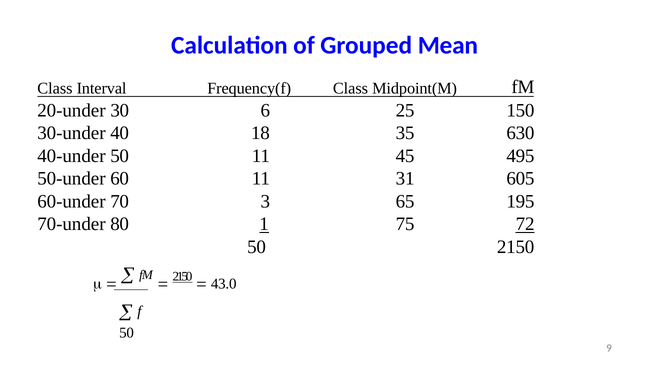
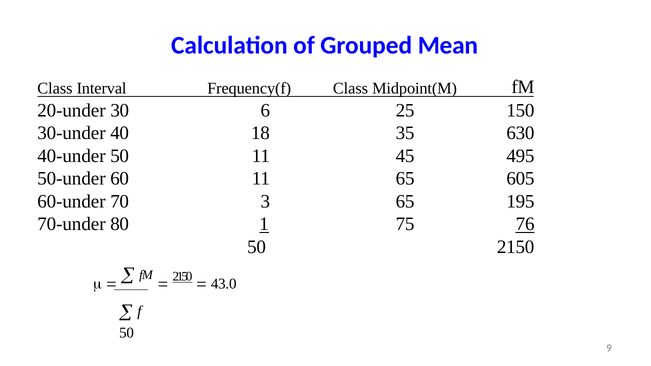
11 31: 31 -> 65
72: 72 -> 76
